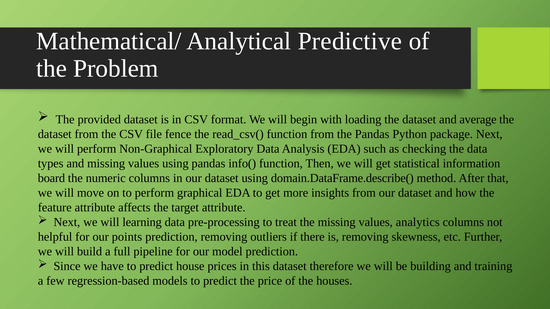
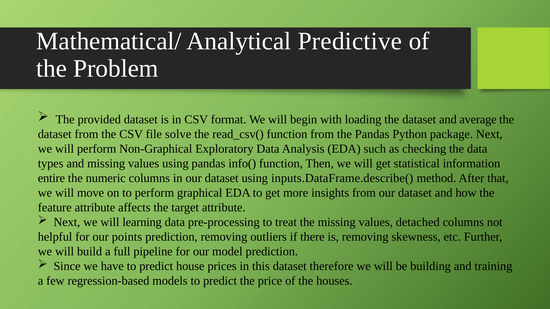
fence: fence -> solve
board: board -> entire
domain.DataFrame.describe(: domain.DataFrame.describe( -> inputs.DataFrame.describe(
analytics: analytics -> detached
